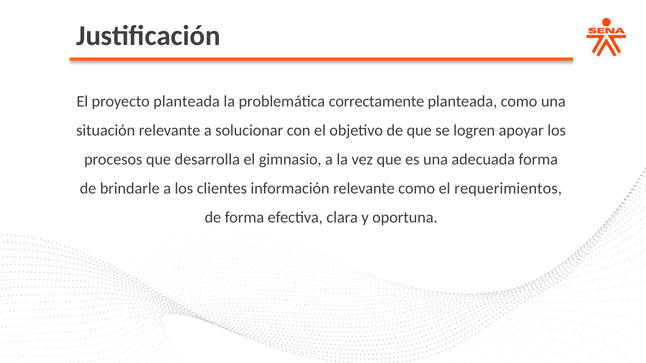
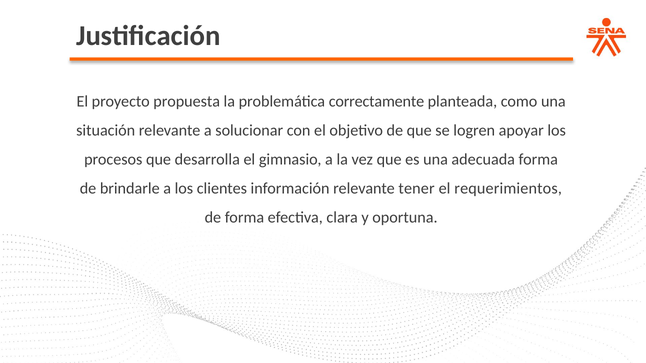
proyecto planteada: planteada -> propuesta
relevante como: como -> tener
